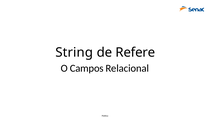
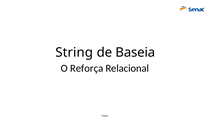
Refere: Refere -> Baseia
Campos: Campos -> Reforça
